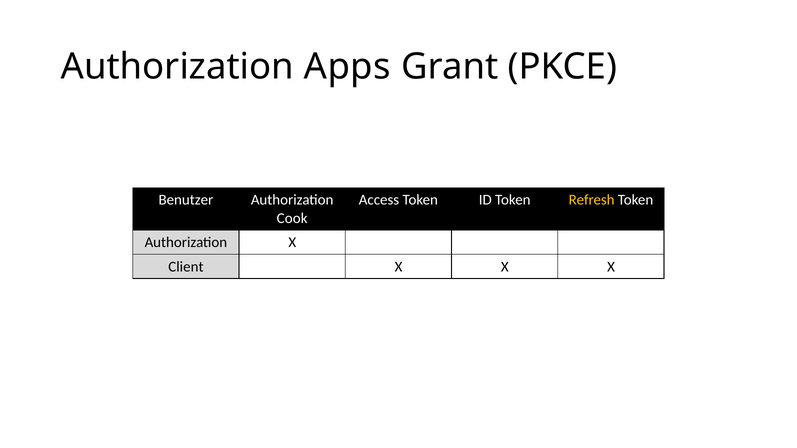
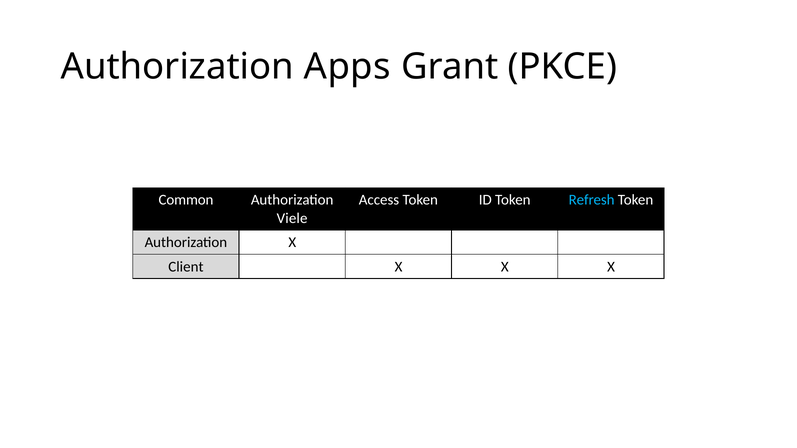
Benutzer: Benutzer -> Common
Refresh colour: yellow -> light blue
Cook: Cook -> Viele
